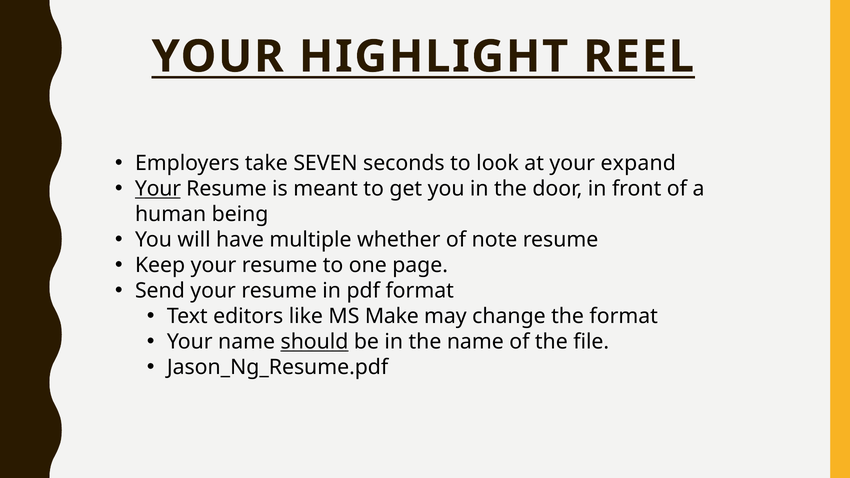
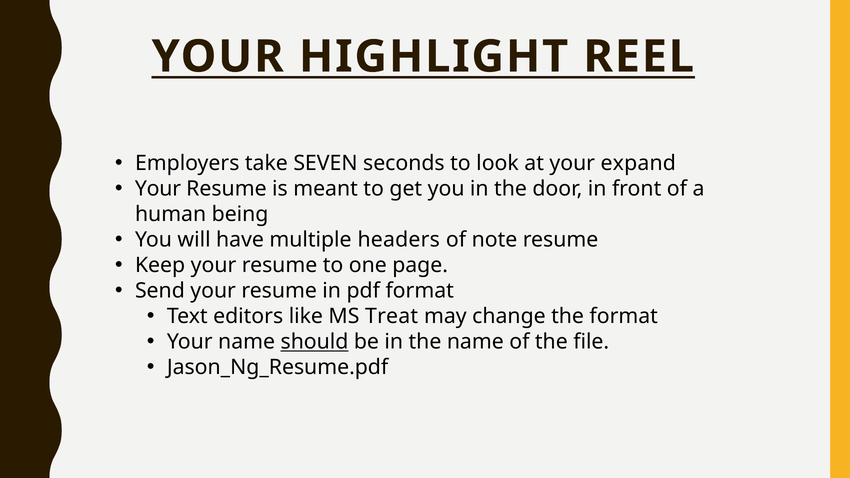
Your at (158, 189) underline: present -> none
whether: whether -> headers
Make: Make -> Treat
